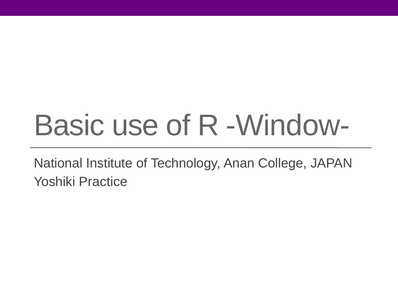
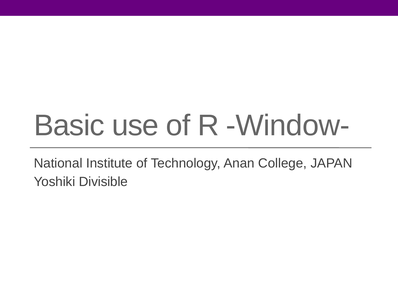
Practice: Practice -> Divisible
